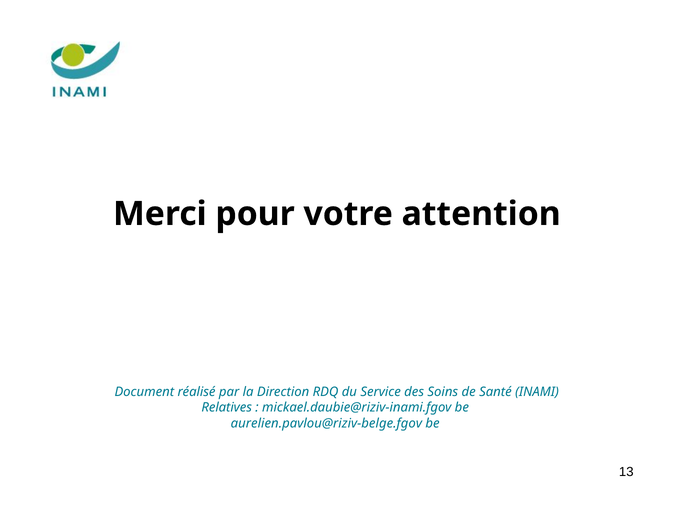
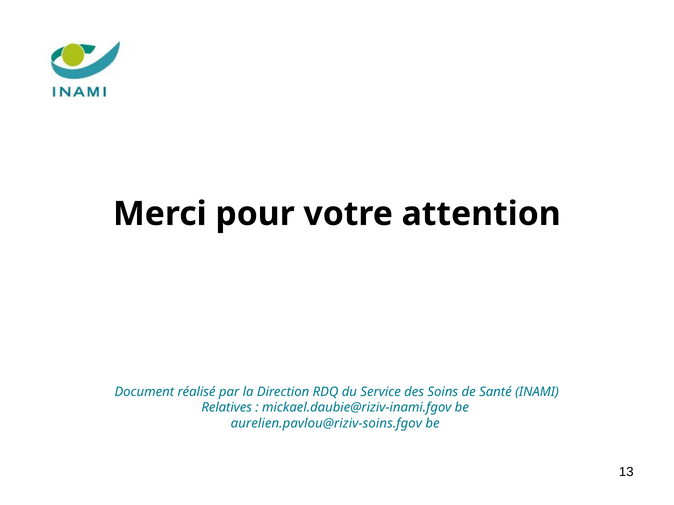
aurelien.pavlou@riziv-belge.fgov: aurelien.pavlou@riziv-belge.fgov -> aurelien.pavlou@riziv-soins.fgov
